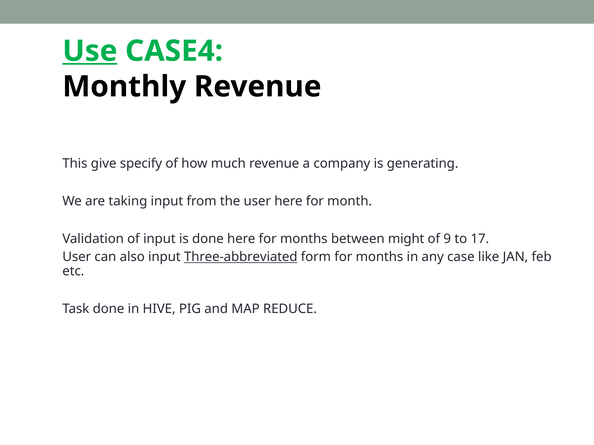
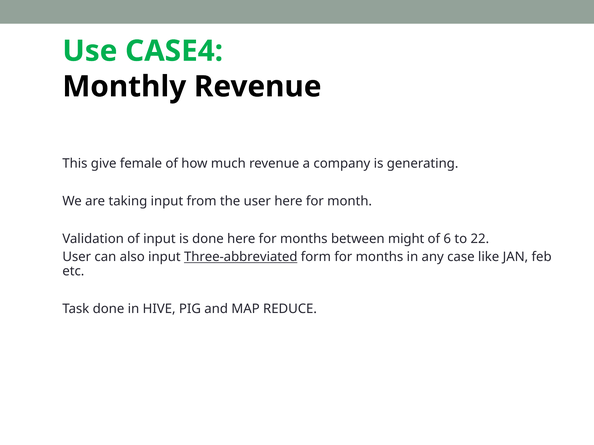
Use underline: present -> none
specify: specify -> female
9: 9 -> 6
17: 17 -> 22
